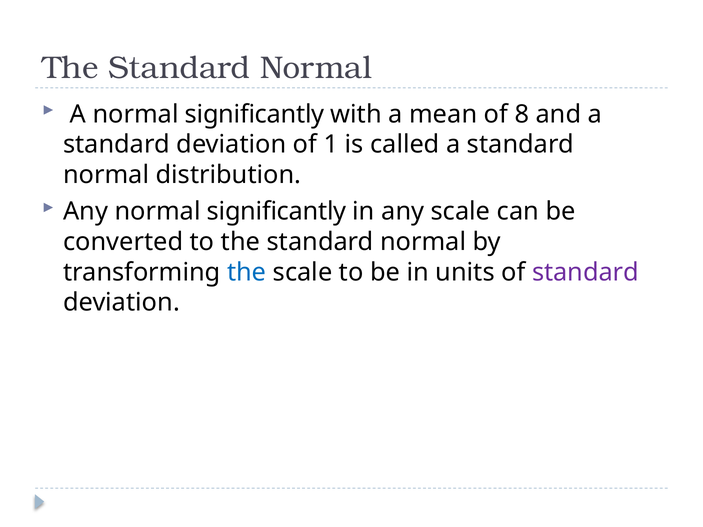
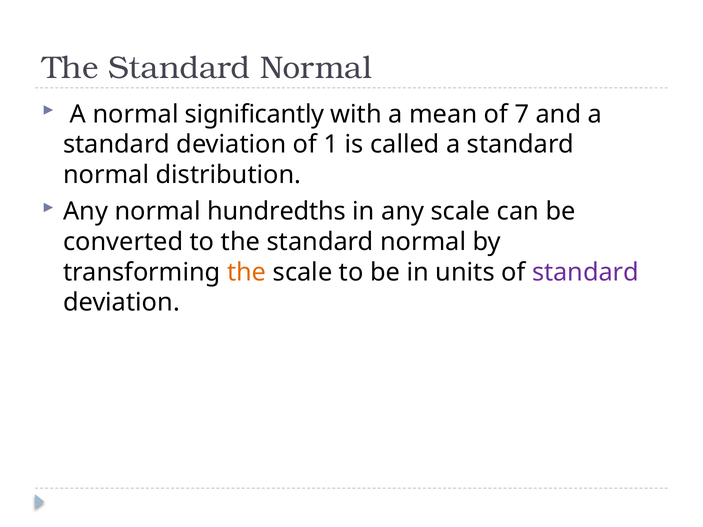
8: 8 -> 7
Any normal significantly: significantly -> hundredths
the at (247, 272) colour: blue -> orange
